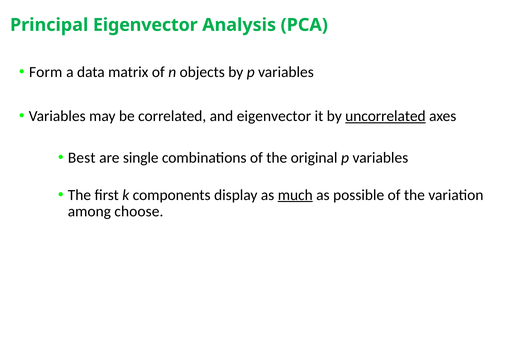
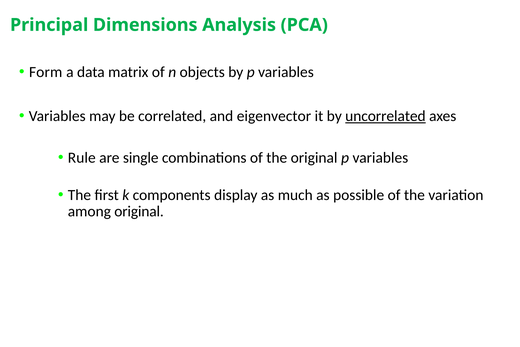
Principal Eigenvector: Eigenvector -> Dimensions
Best: Best -> Rule
much underline: present -> none
among choose: choose -> original
